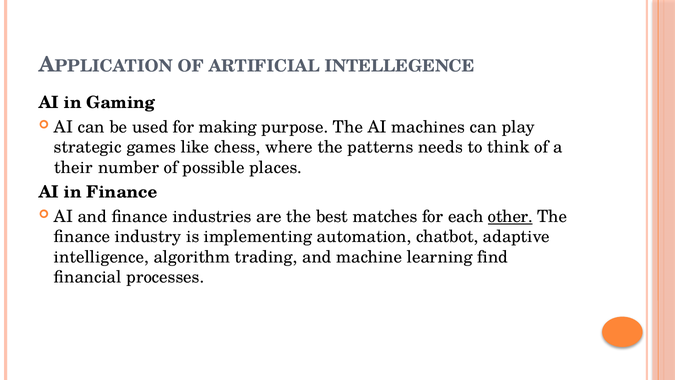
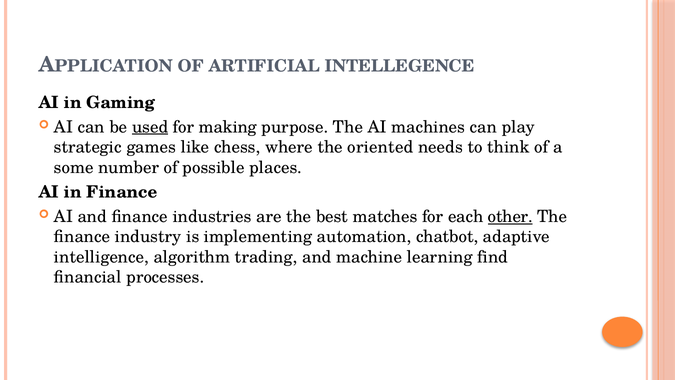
used underline: none -> present
patterns: patterns -> oriented
their: their -> some
